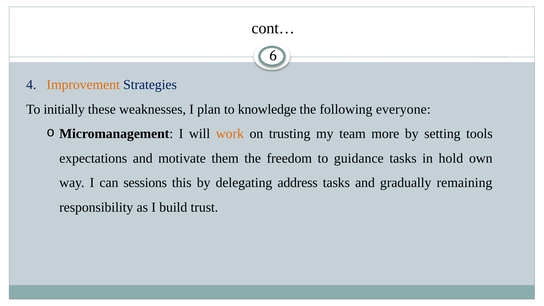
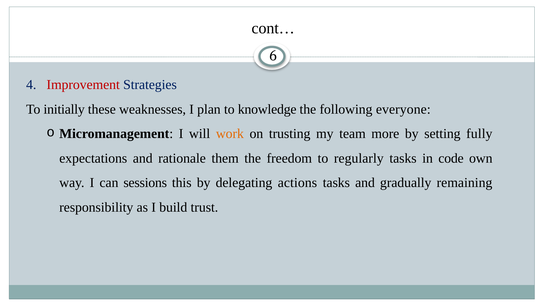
Improvement colour: orange -> red
tools: tools -> fully
motivate: motivate -> rationale
guidance: guidance -> regularly
hold: hold -> code
address: address -> actions
